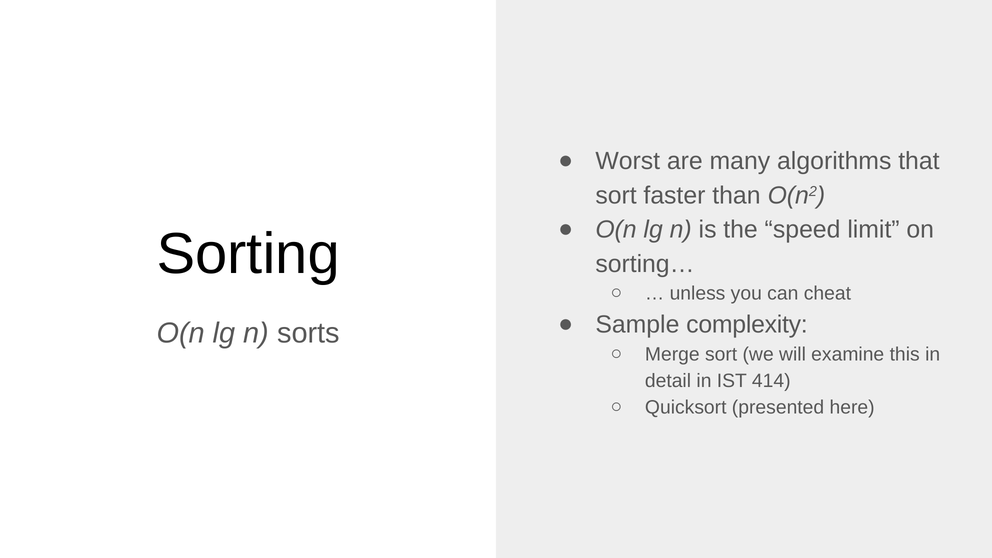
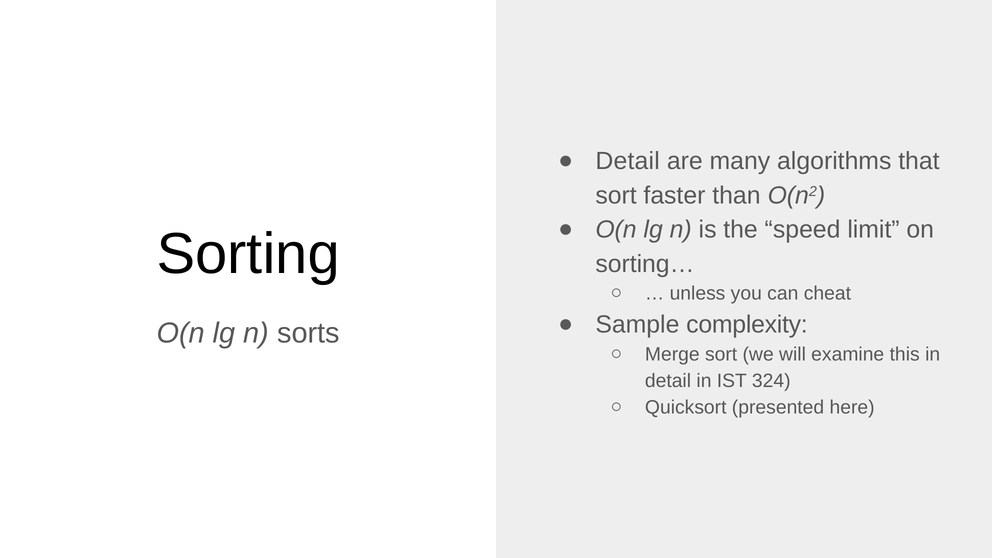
Worst at (628, 161): Worst -> Detail
414: 414 -> 324
